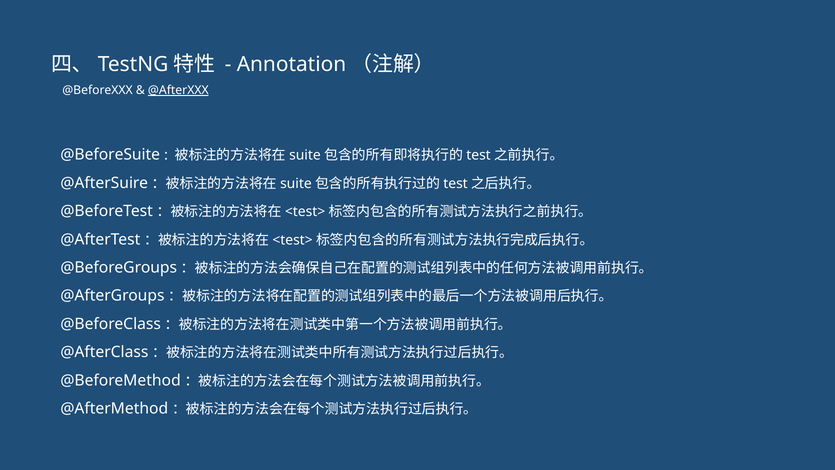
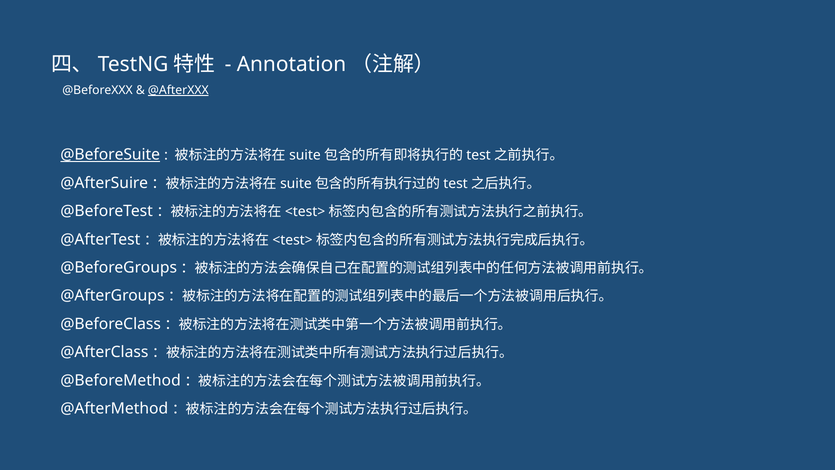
@BeforeSuite underline: none -> present
